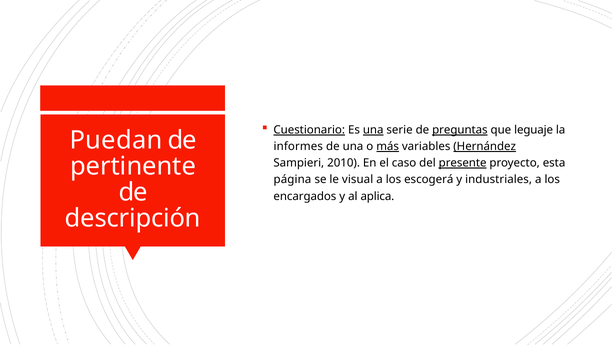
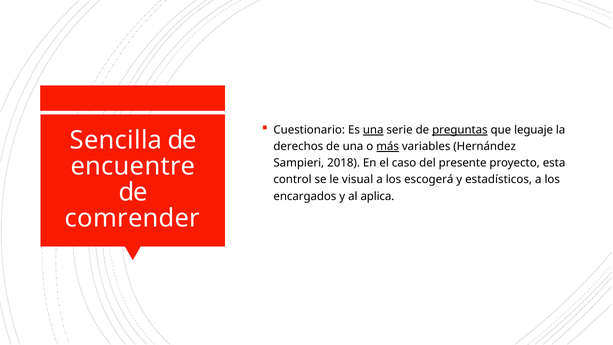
Cuestionario underline: present -> none
Puedan: Puedan -> Sencilla
informes: informes -> derechos
Hernández underline: present -> none
pertinente: pertinente -> encuentre
2010: 2010 -> 2018
presente underline: present -> none
página: página -> control
industriales: industriales -> estadísticos
descripción: descripción -> comrender
